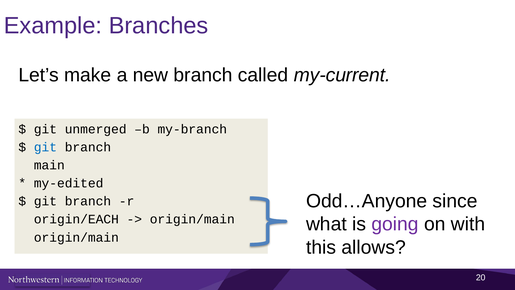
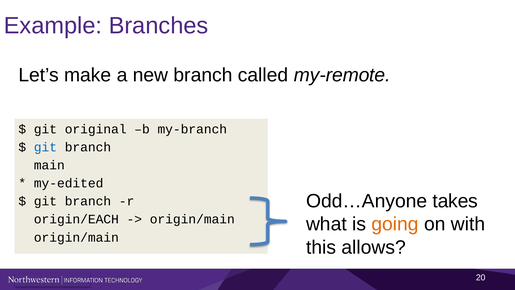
my-current: my-current -> my-remote
unmerged: unmerged -> original
since: since -> takes
going colour: purple -> orange
